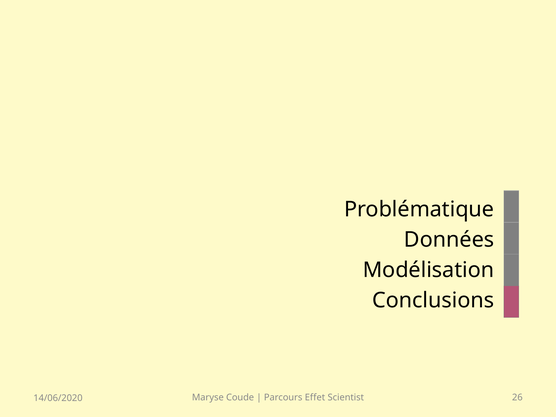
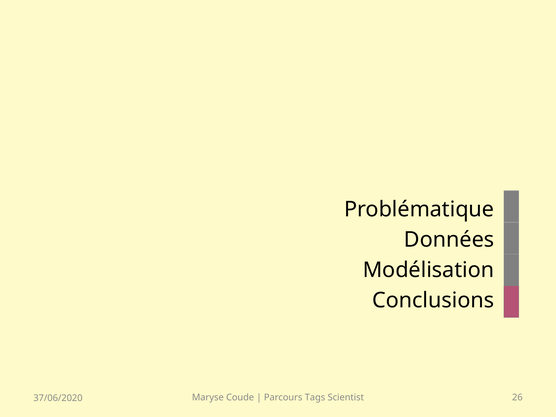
Effet: Effet -> Tags
14/06/2020: 14/06/2020 -> 37/06/2020
